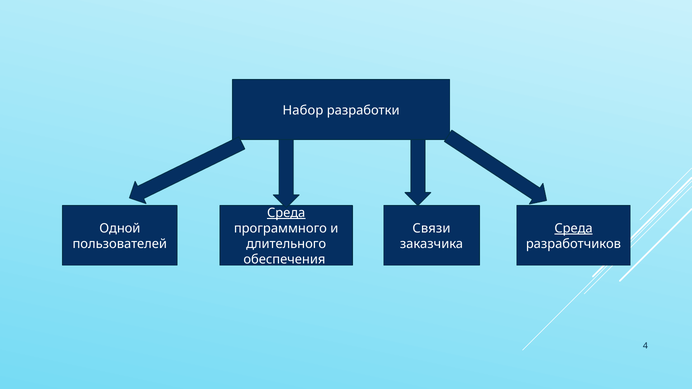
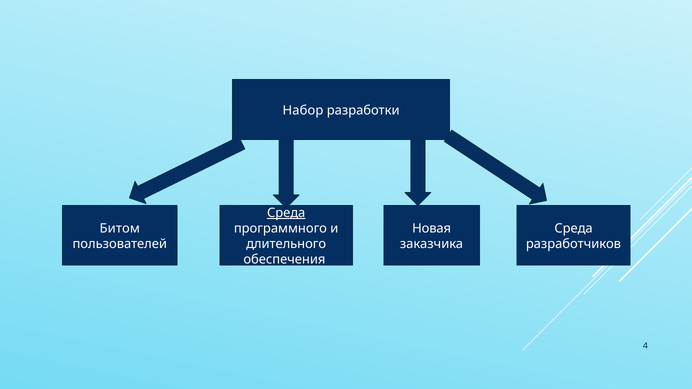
Одной: Одной -> Битом
Связи: Связи -> Новая
Среда at (574, 229) underline: present -> none
